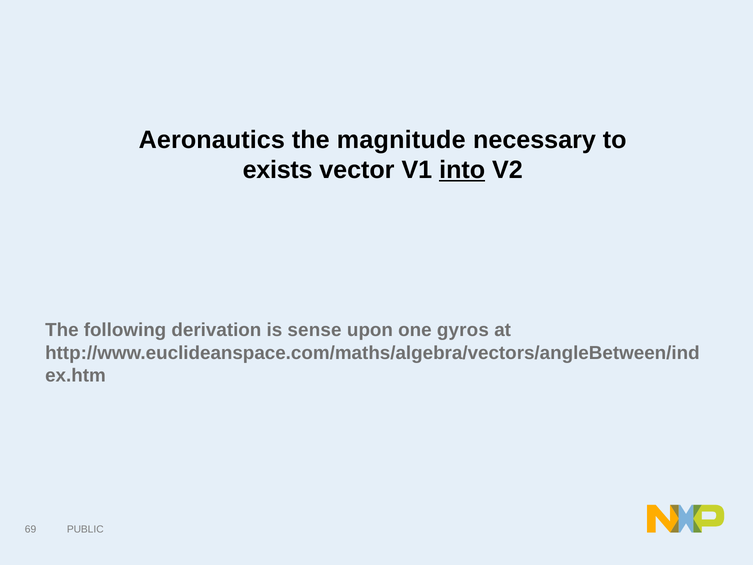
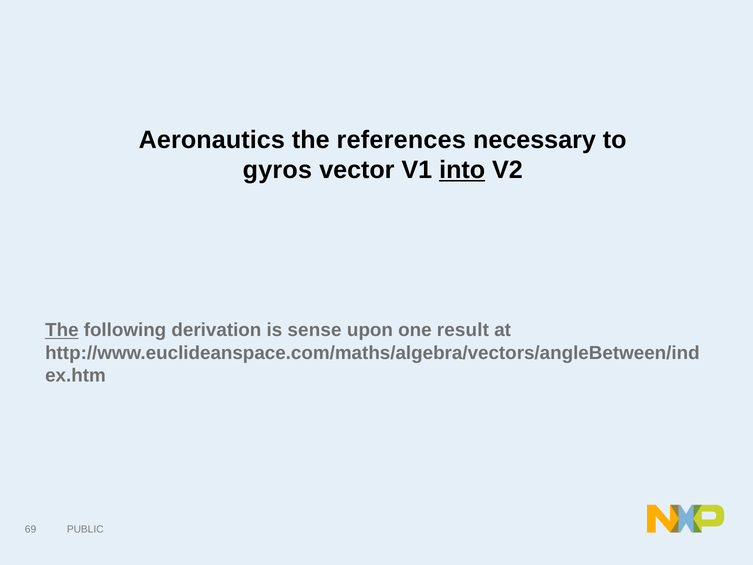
magnitude: magnitude -> references
exists: exists -> gyros
The at (62, 330) underline: none -> present
gyros: gyros -> result
